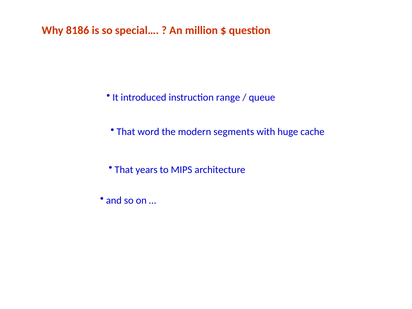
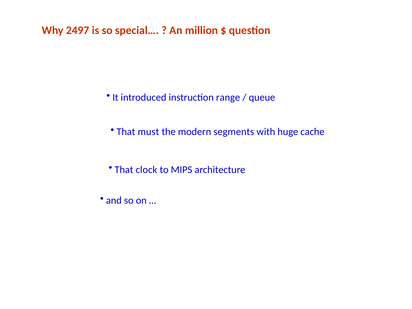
8186: 8186 -> 2497
word: word -> must
years: years -> clock
